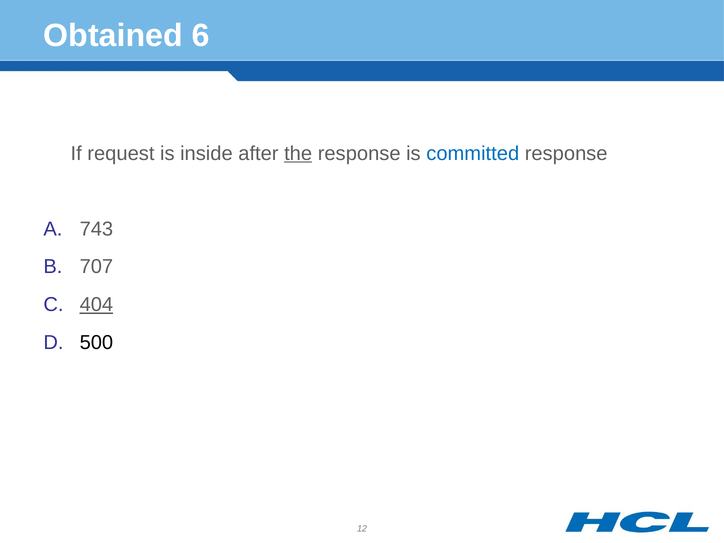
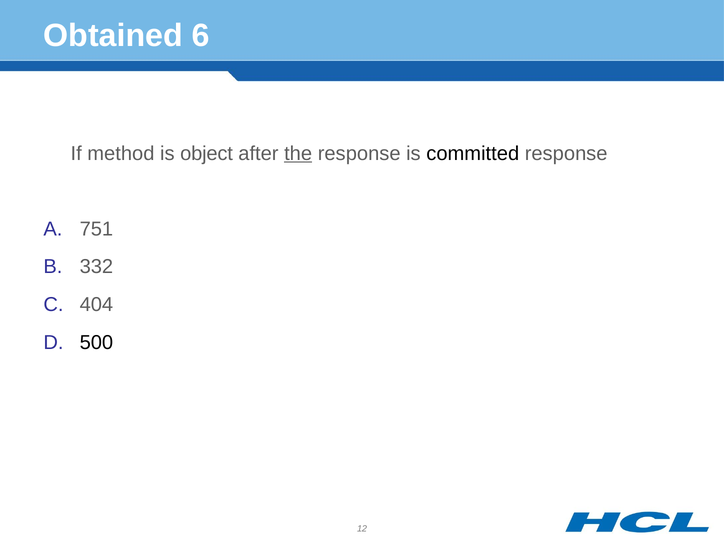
request: request -> method
inside: inside -> object
committed colour: blue -> black
743: 743 -> 751
707: 707 -> 332
404 underline: present -> none
